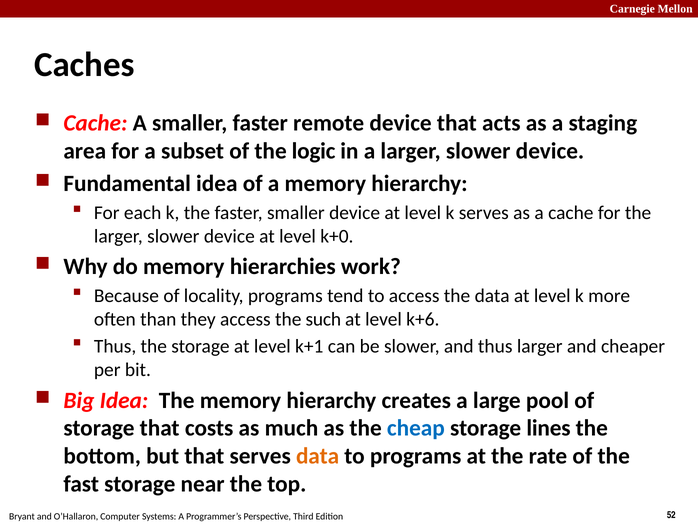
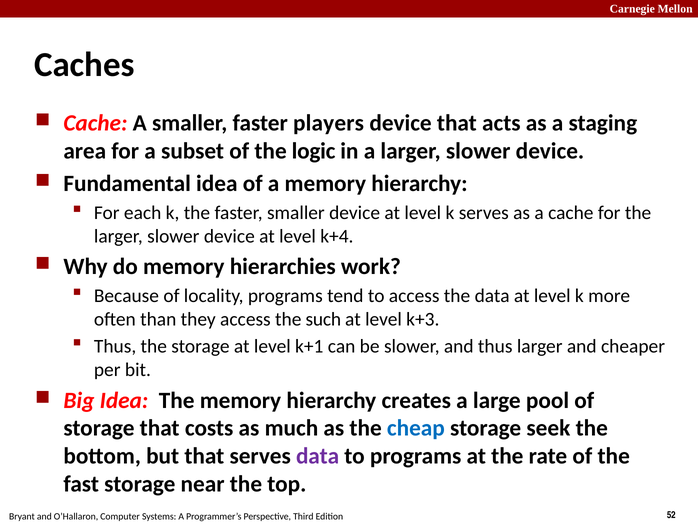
remote: remote -> players
k+0: k+0 -> k+4
k+6: k+6 -> k+3
lines: lines -> seek
data at (318, 456) colour: orange -> purple
